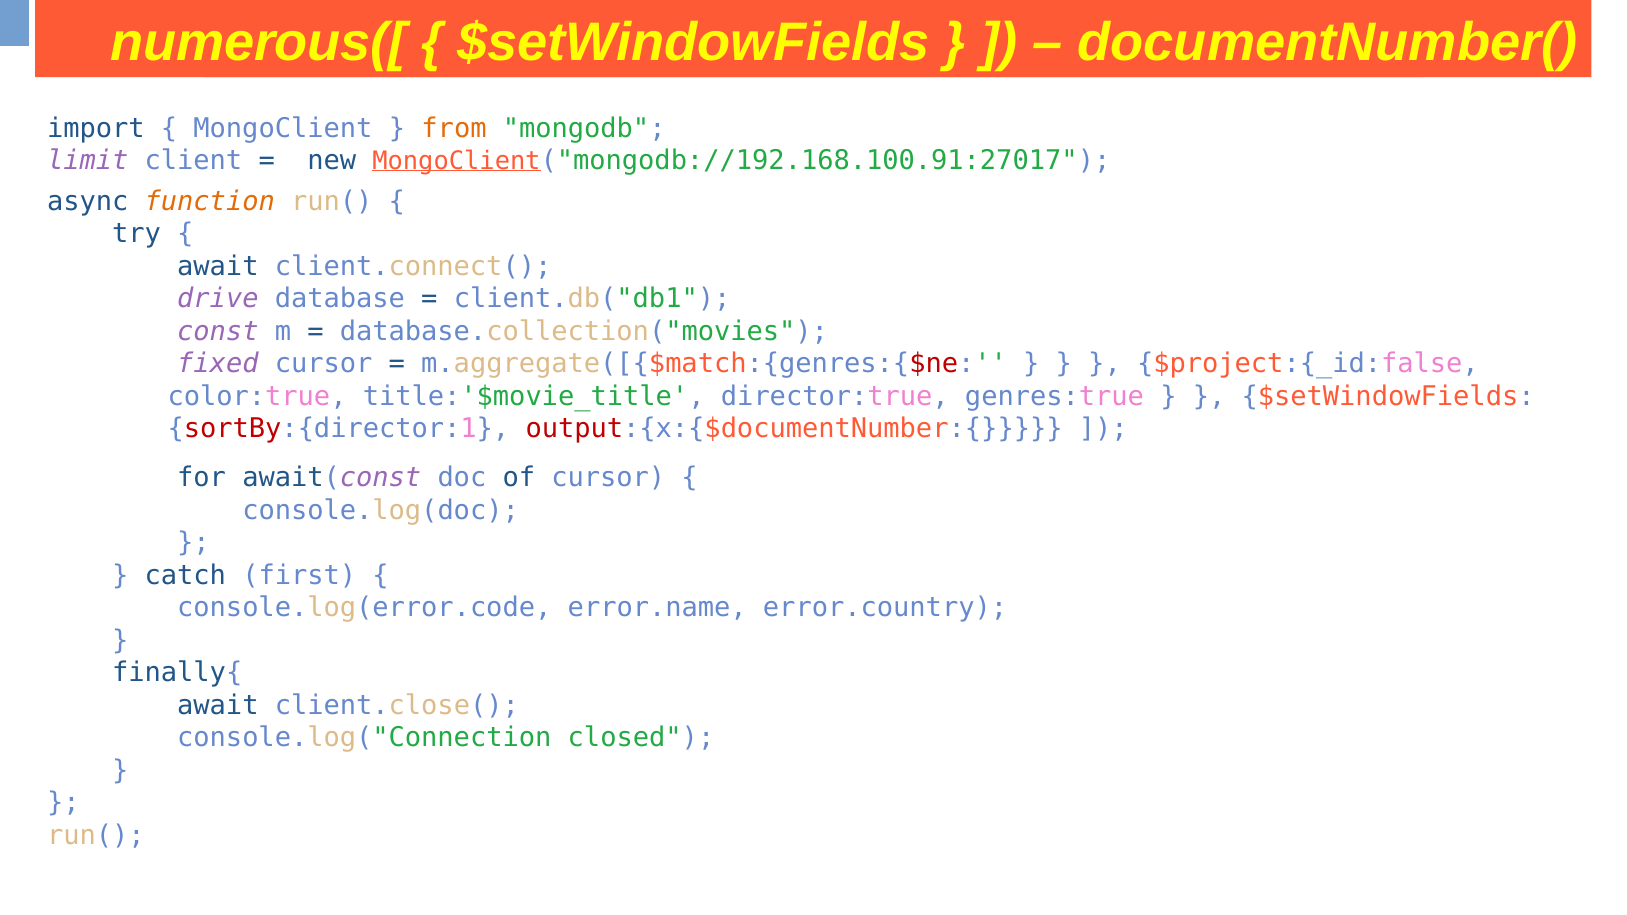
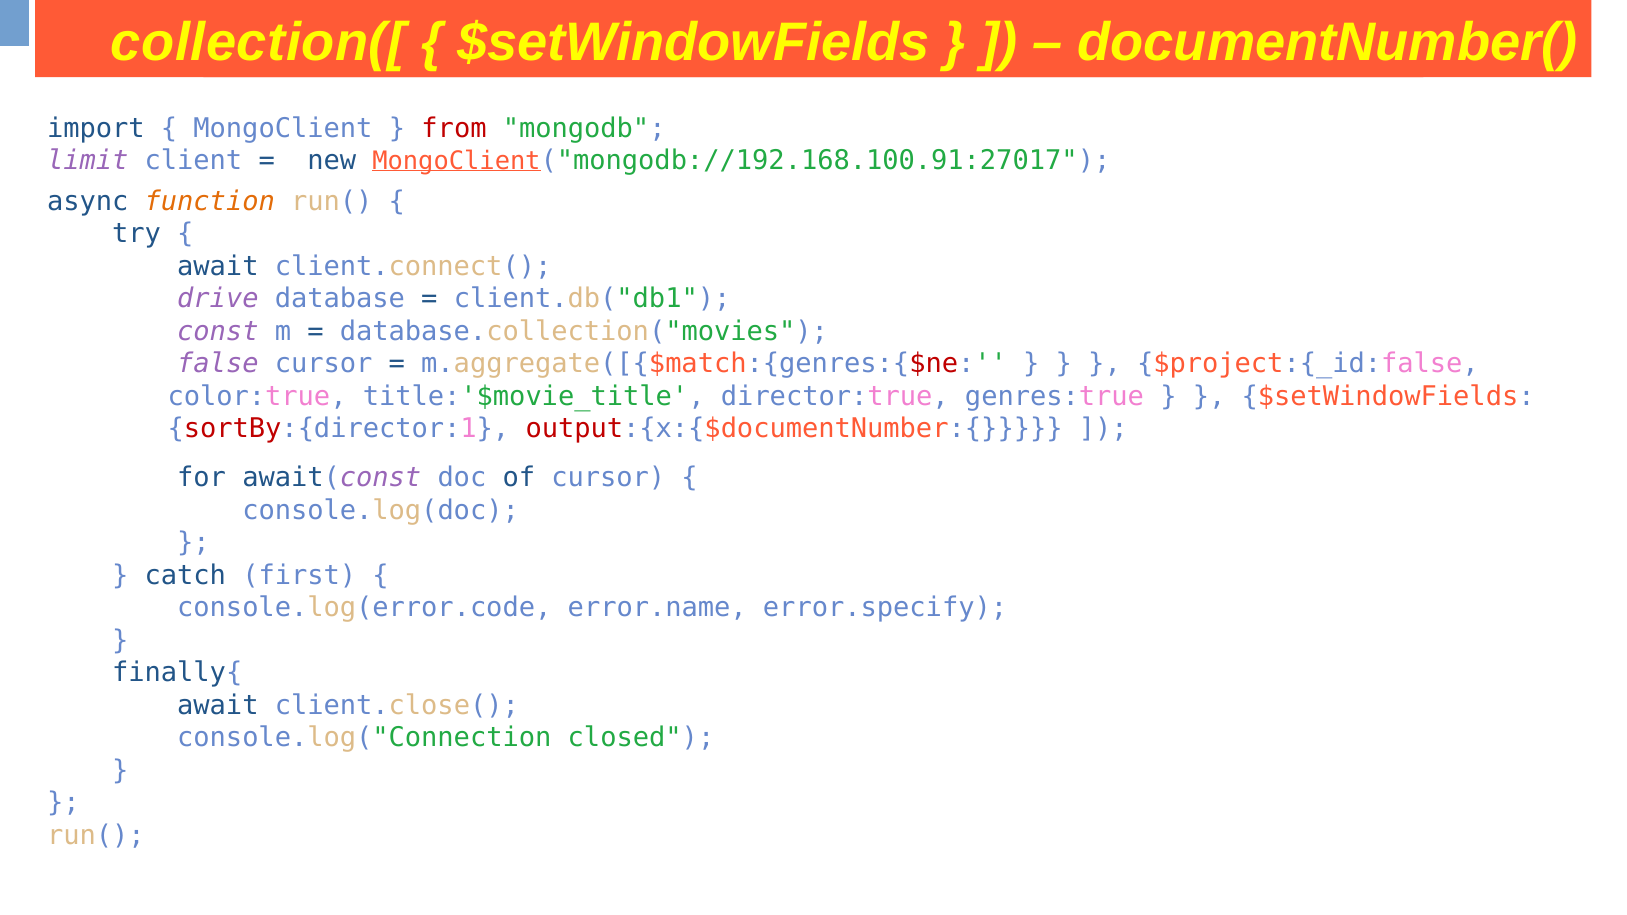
numerous([: numerous([ -> collection([
from colour: orange -> red
fixed: fixed -> false
error.country: error.country -> error.specify
